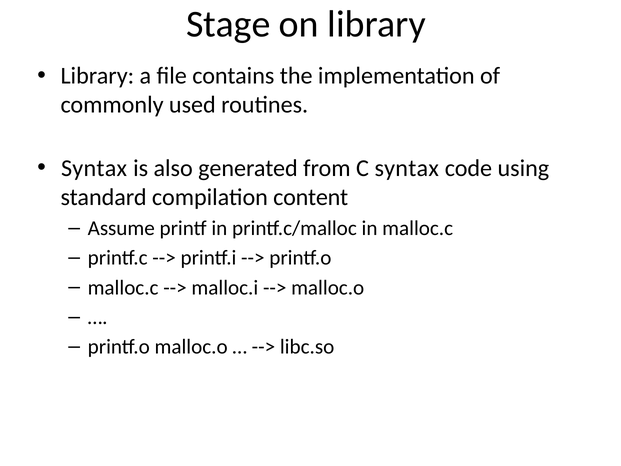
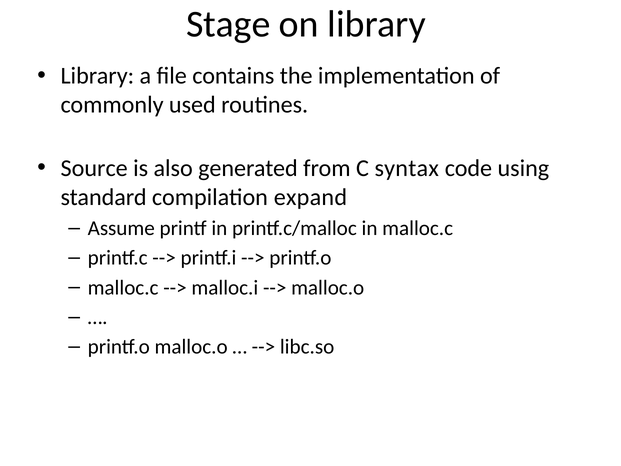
Syntax at (94, 168): Syntax -> Source
content: content -> expand
